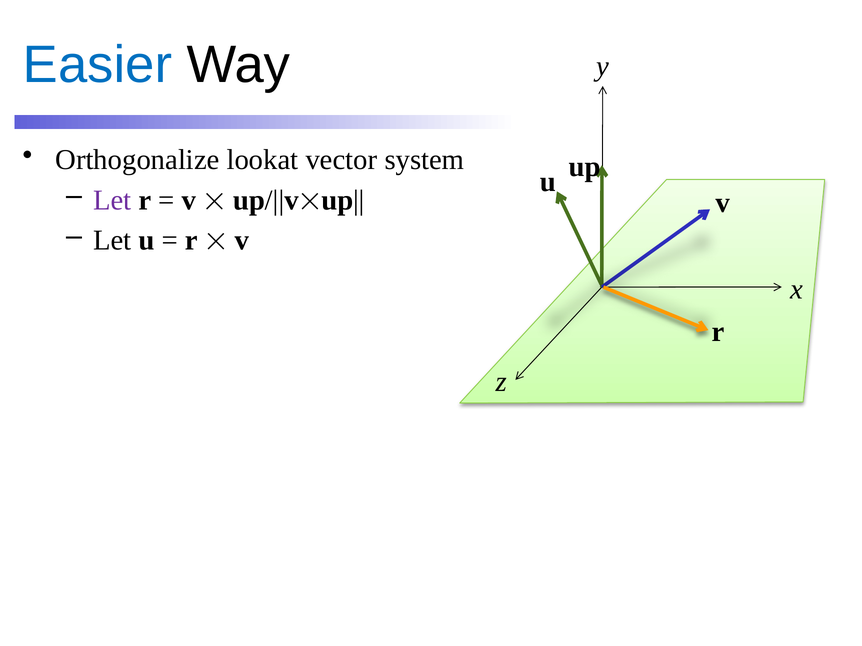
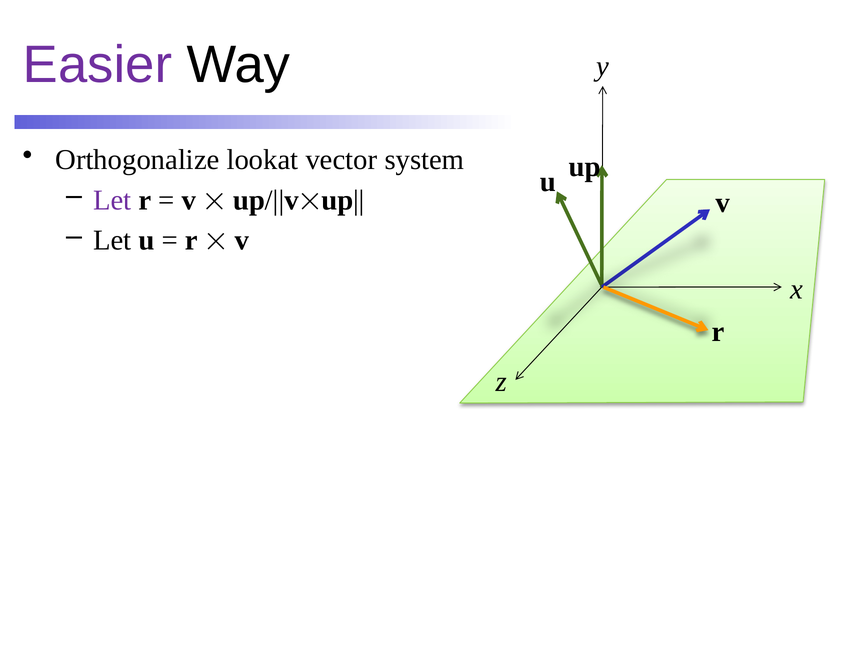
Easier colour: blue -> purple
